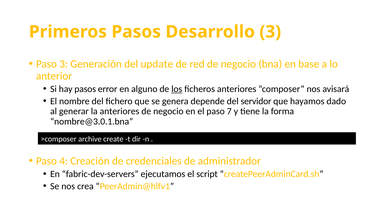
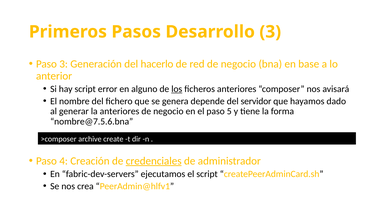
update: update -> hacerlo
hay pasos: pasos -> script
7: 7 -> 5
nombre@3.0.1.bna: nombre@3.0.1.bna -> nombre@7.5.6.bna
credenciales underline: none -> present
